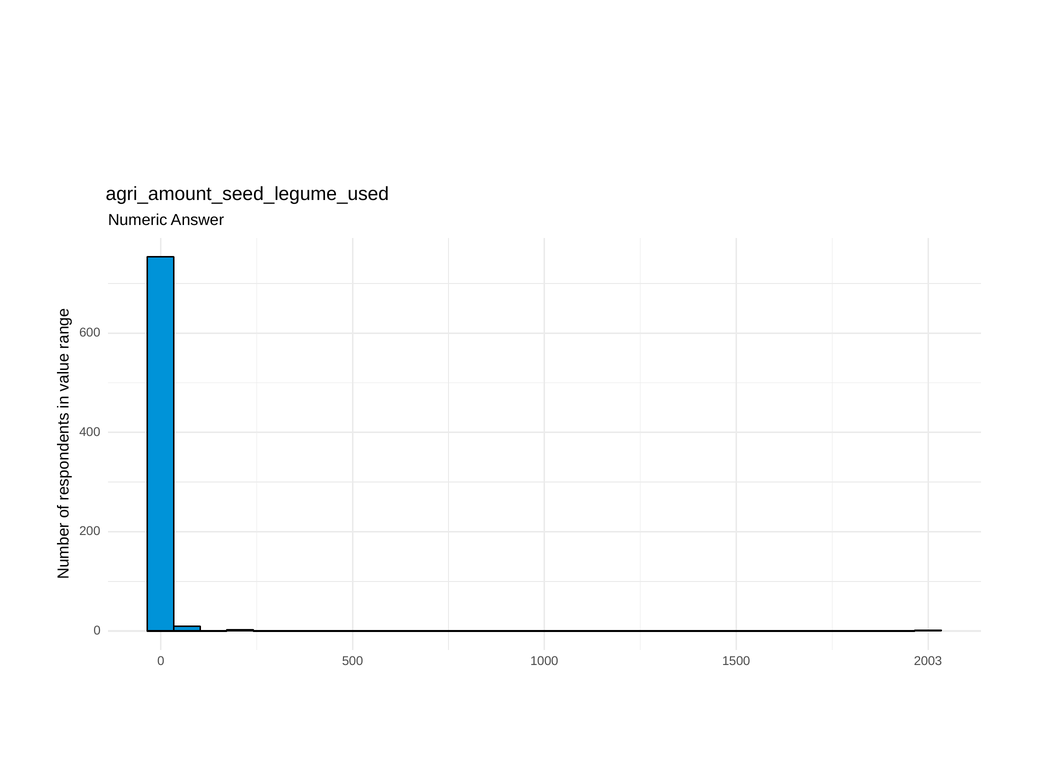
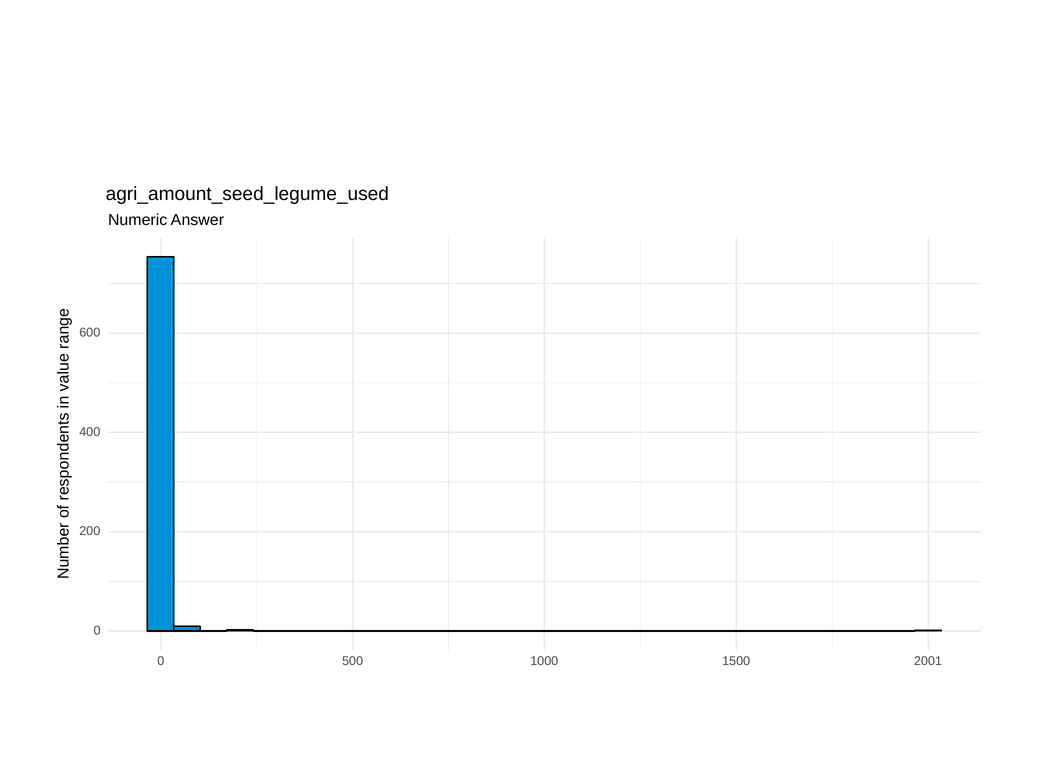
2003: 2003 -> 2001
